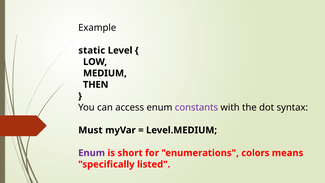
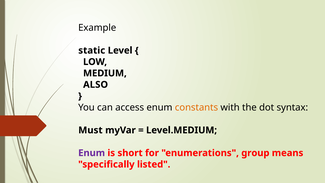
THEN: THEN -> ALSO
constants colour: purple -> orange
colors: colors -> group
